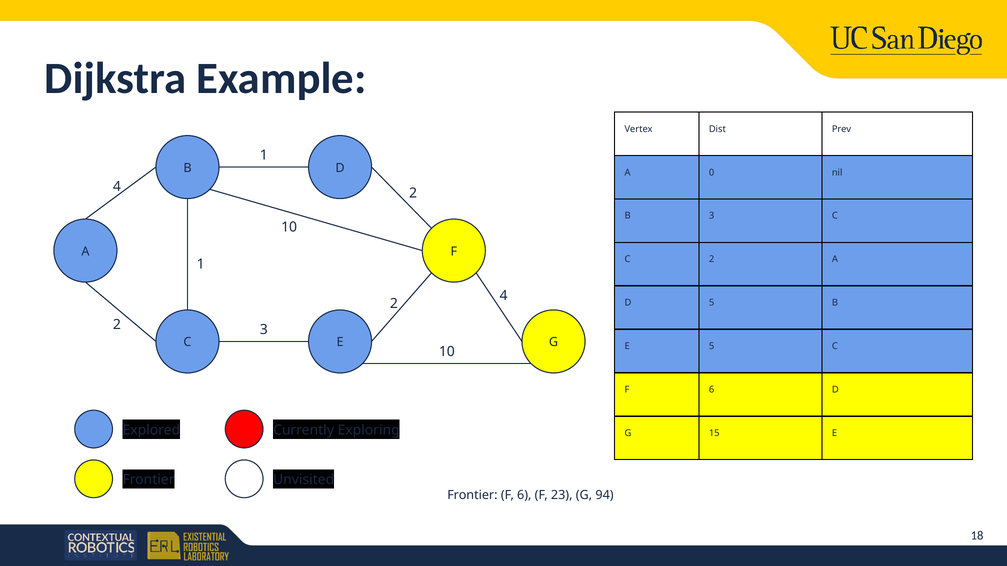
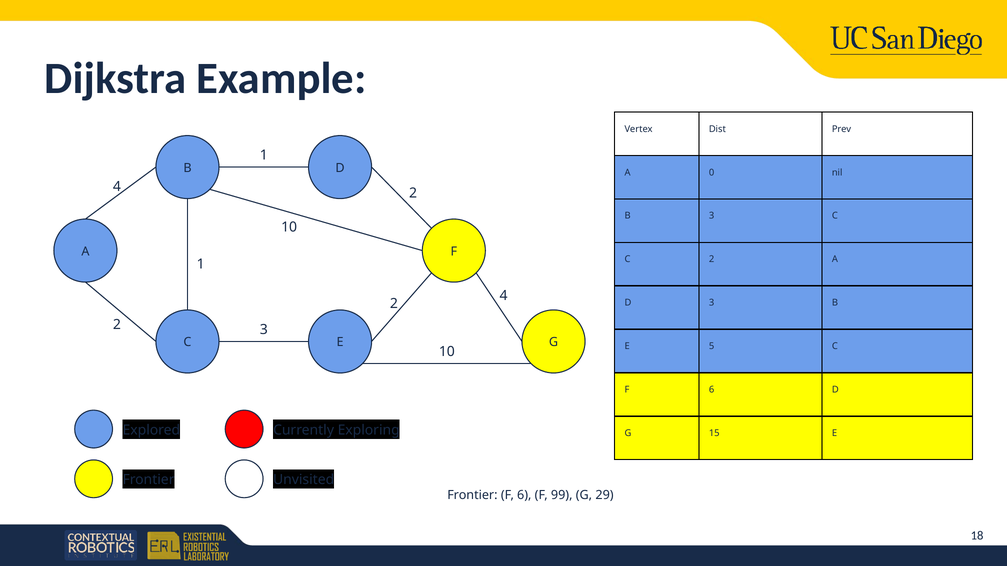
D 5: 5 -> 3
23: 23 -> 99
94: 94 -> 29
